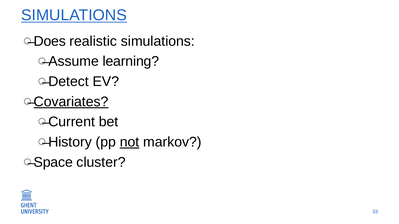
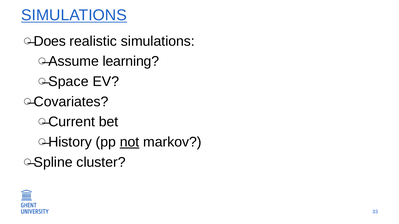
Detect: Detect -> Space
Covariates underline: present -> none
Space: Space -> Spline
